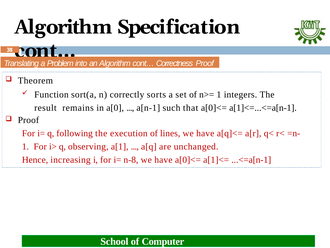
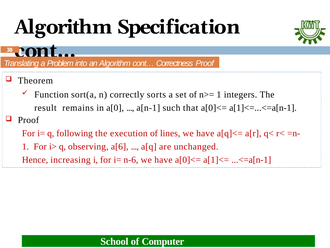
a[1: a[1 -> a[6
n-8: n-8 -> n-6
